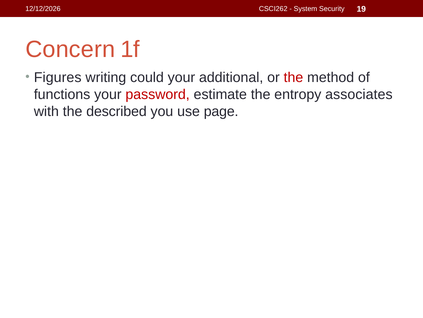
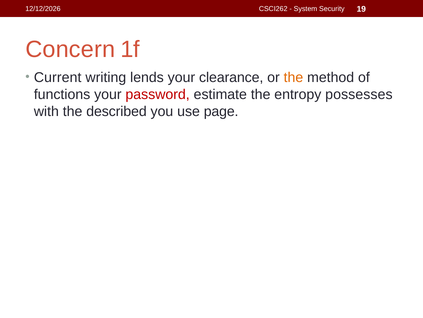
Figures: Figures -> Current
could: could -> lends
additional: additional -> clearance
the at (293, 77) colour: red -> orange
associates: associates -> possesses
